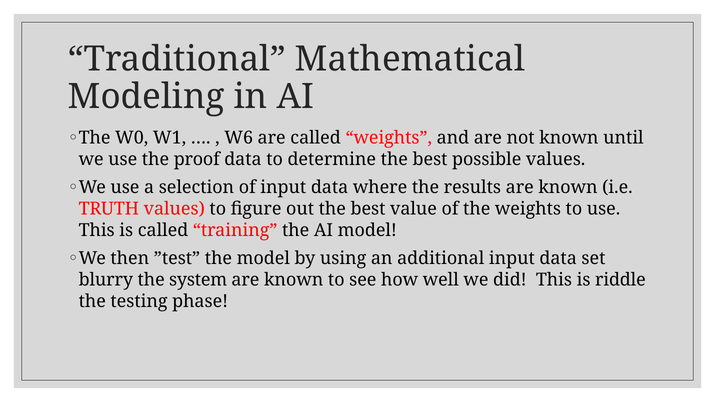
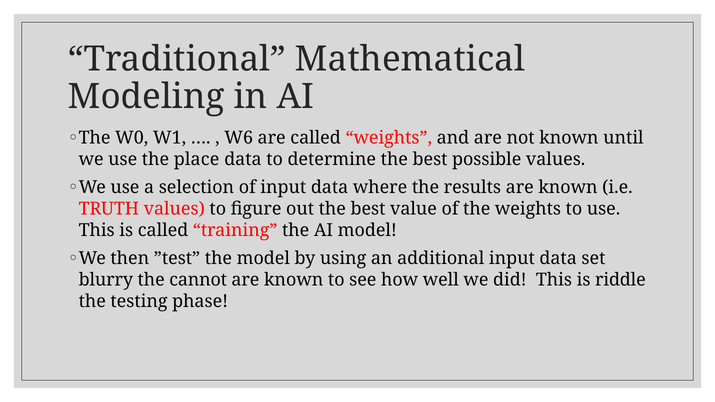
proof: proof -> place
system: system -> cannot
